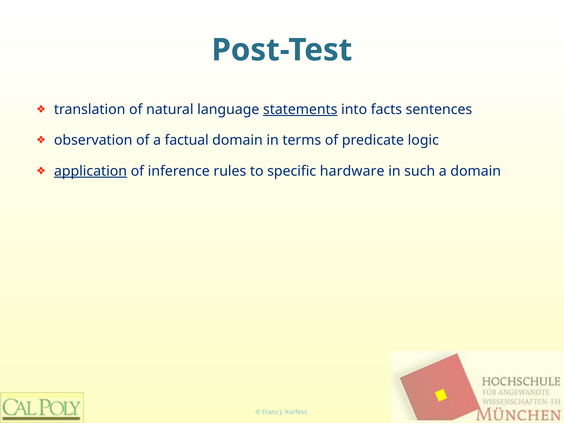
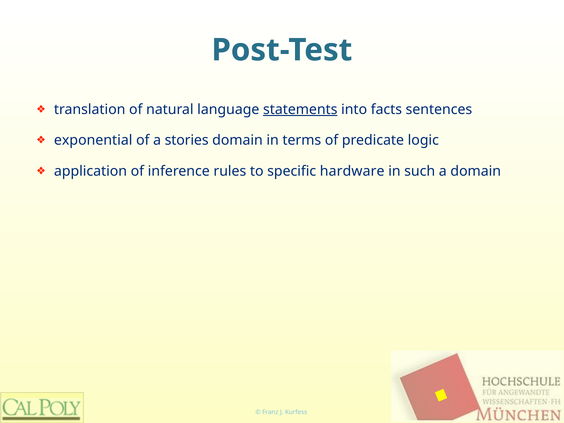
observation: observation -> exponential
factual: factual -> stories
application underline: present -> none
